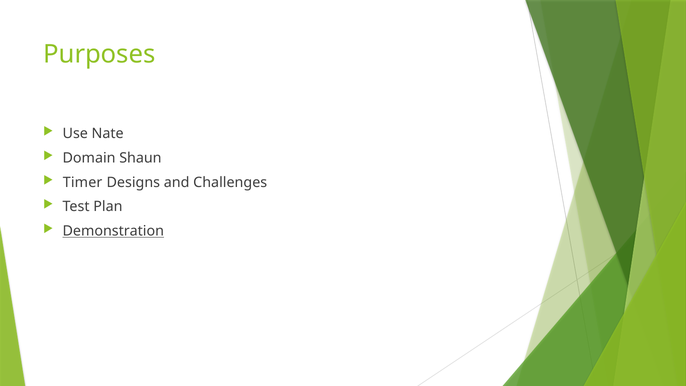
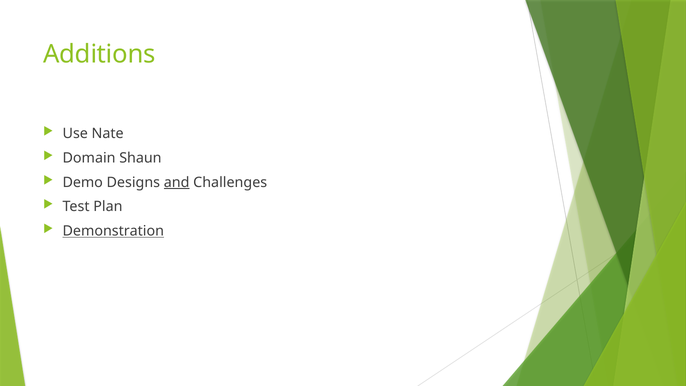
Purposes: Purposes -> Additions
Timer: Timer -> Demo
and underline: none -> present
